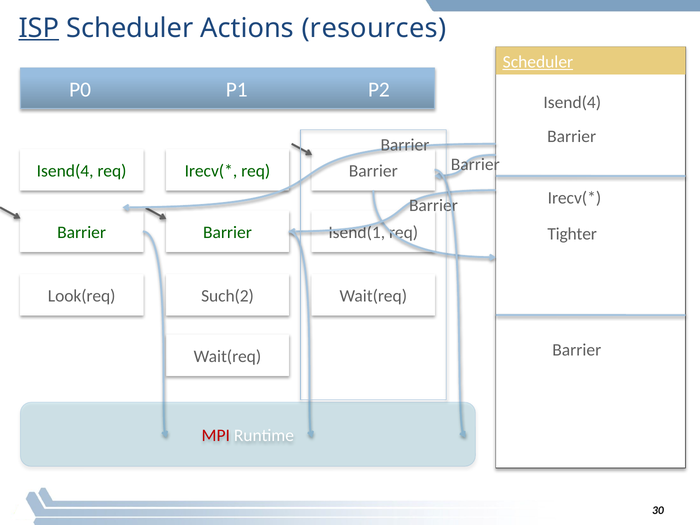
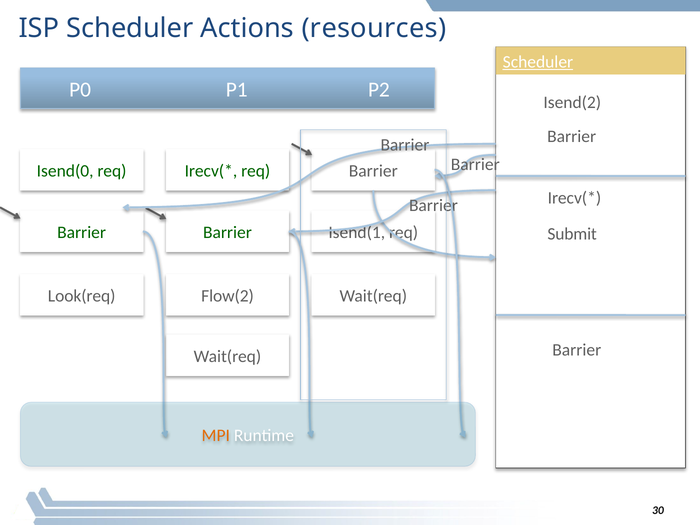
ISP underline: present -> none
Isend(4 at (572, 103): Isend(4 -> Isend(2
Isend(4 at (65, 171): Isend(4 -> Isend(0
Tighter: Tighter -> Submit
Such(2: Such(2 -> Flow(2
MPI colour: red -> orange
